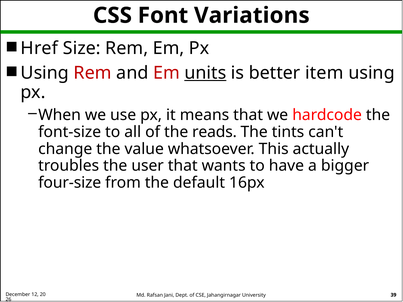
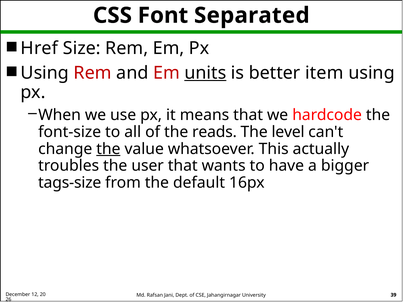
Variations: Variations -> Separated
tints: tints -> level
the at (108, 149) underline: none -> present
four-size: four-size -> tags-size
